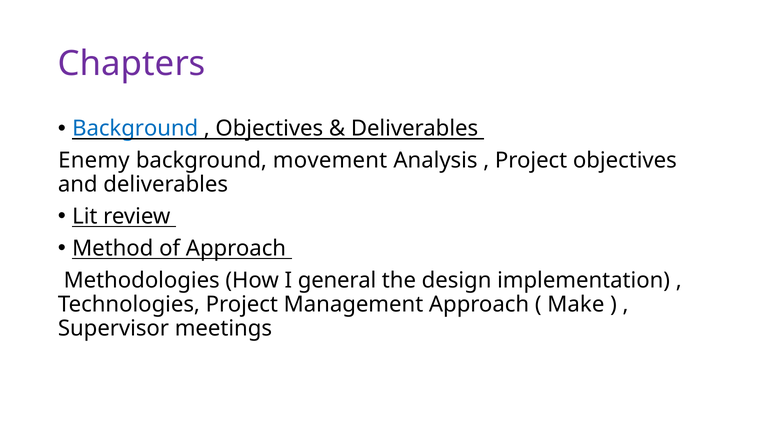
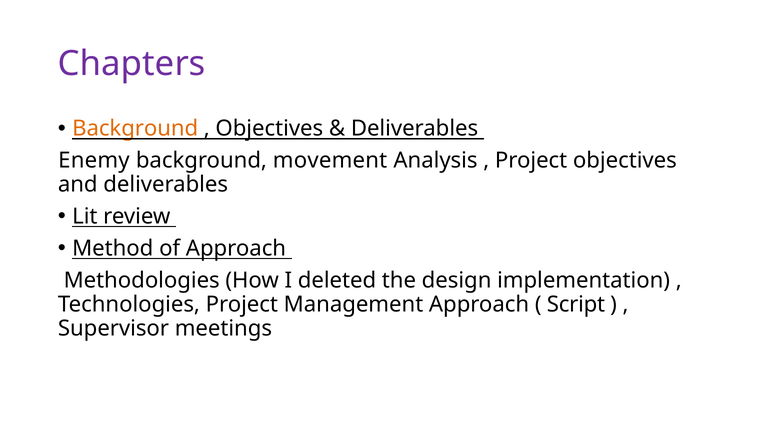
Background at (135, 128) colour: blue -> orange
general: general -> deleted
Make: Make -> Script
